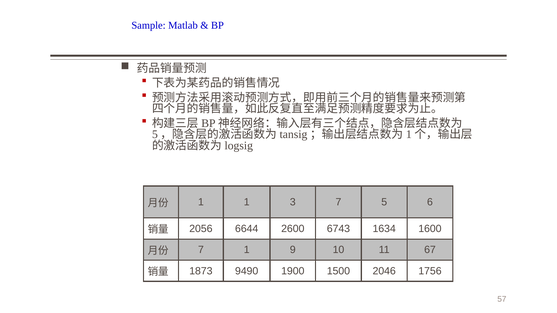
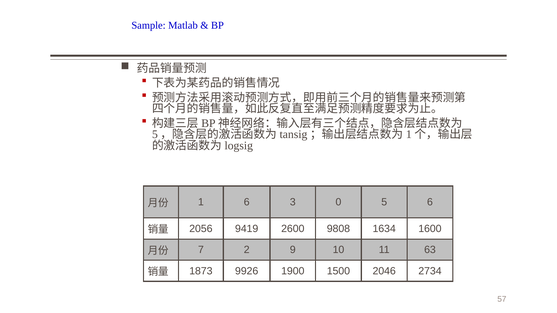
1 1: 1 -> 6
3 7: 7 -> 0
6644: 6644 -> 9419
6743: 6743 -> 9808
7 1: 1 -> 2
67: 67 -> 63
9490: 9490 -> 9926
1756: 1756 -> 2734
